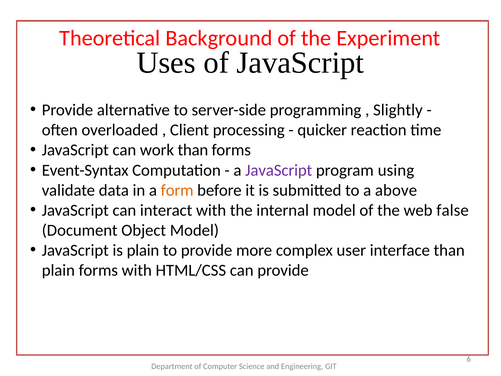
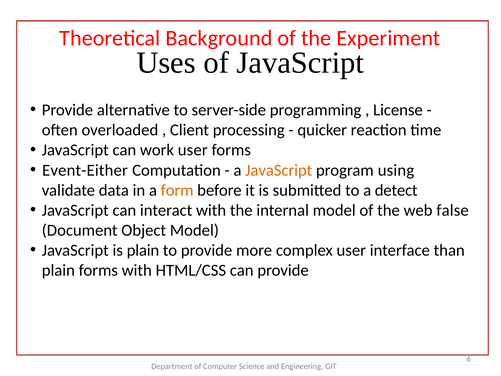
Slightly: Slightly -> License
work than: than -> user
Event-Syntax: Event-Syntax -> Event-Either
JavaScript at (279, 170) colour: purple -> orange
above: above -> detect
